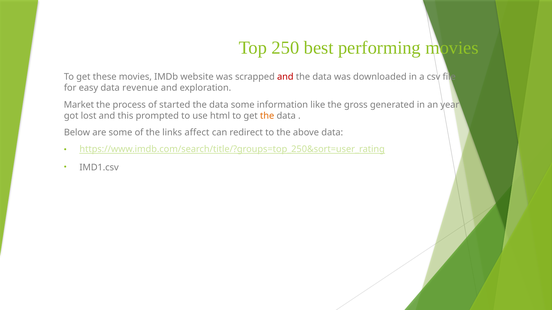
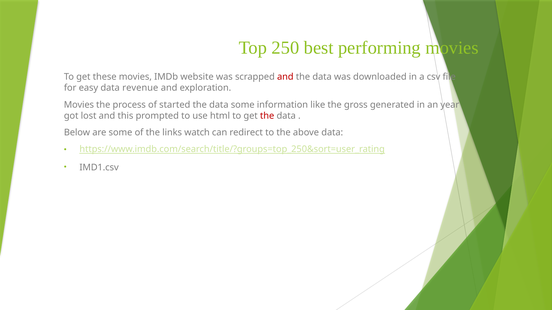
Market at (79, 105): Market -> Movies
the at (267, 116) colour: orange -> red
affect: affect -> watch
